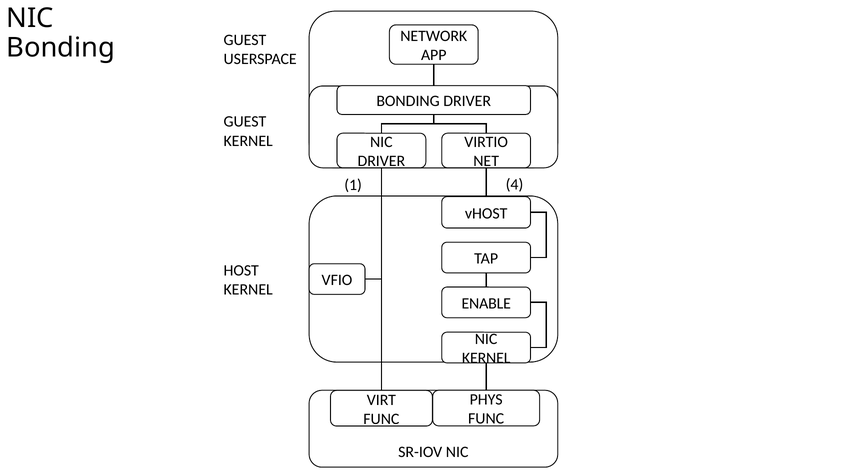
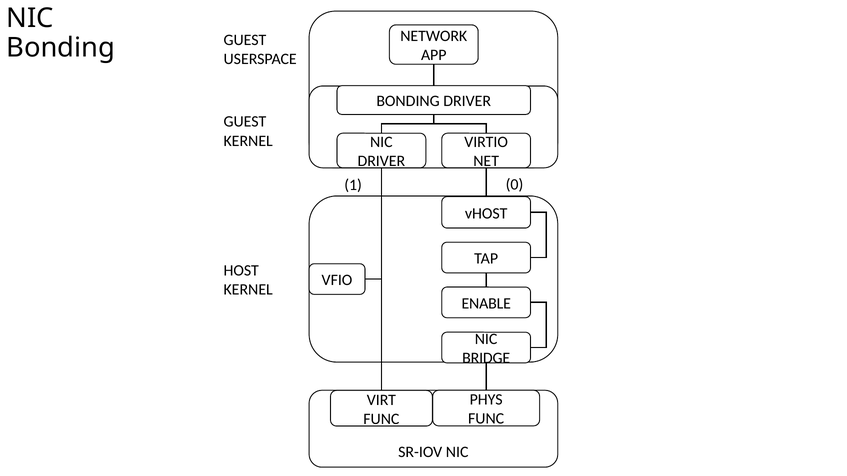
4: 4 -> 0
KERNEL at (486, 358): KERNEL -> BRIDGE
